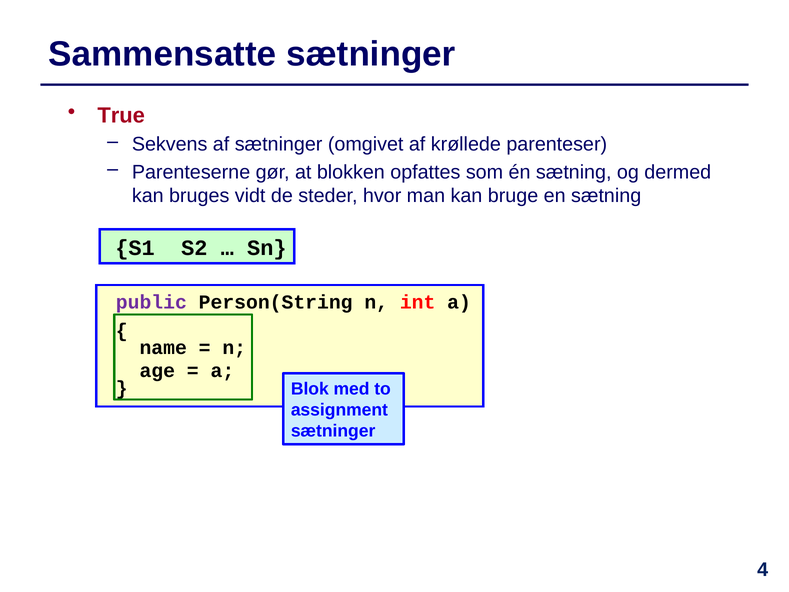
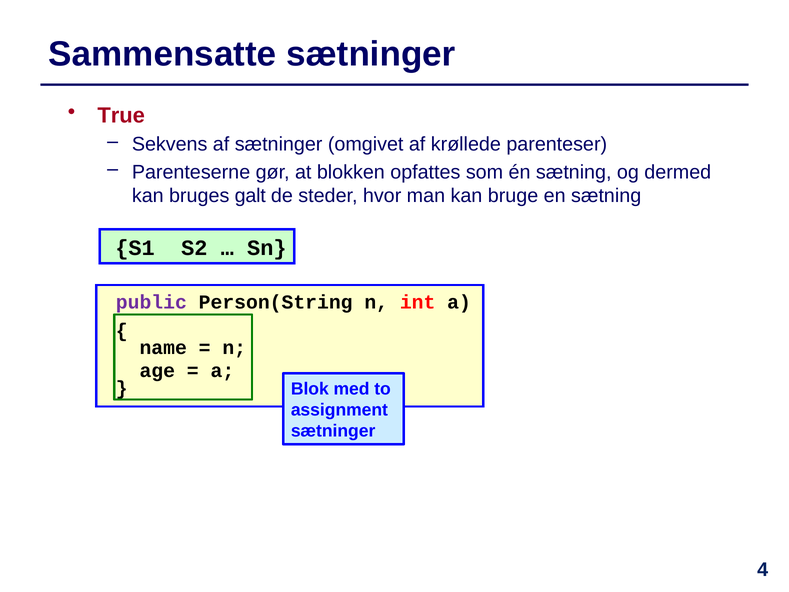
vidt: vidt -> galt
